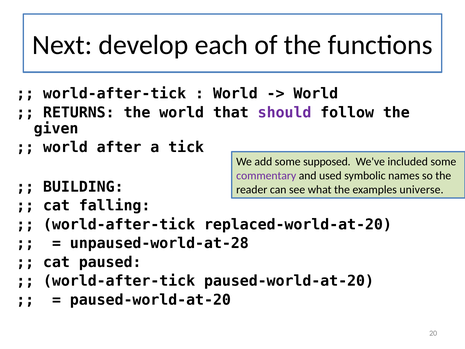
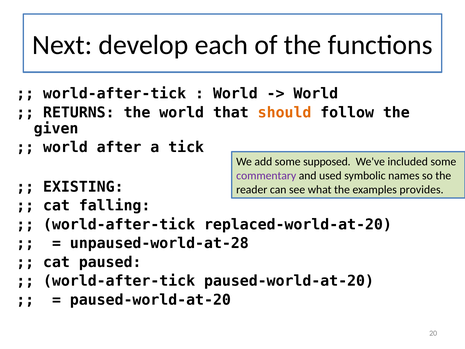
should colour: purple -> orange
BUILDING: BUILDING -> EXISTING
universe: universe -> provides
